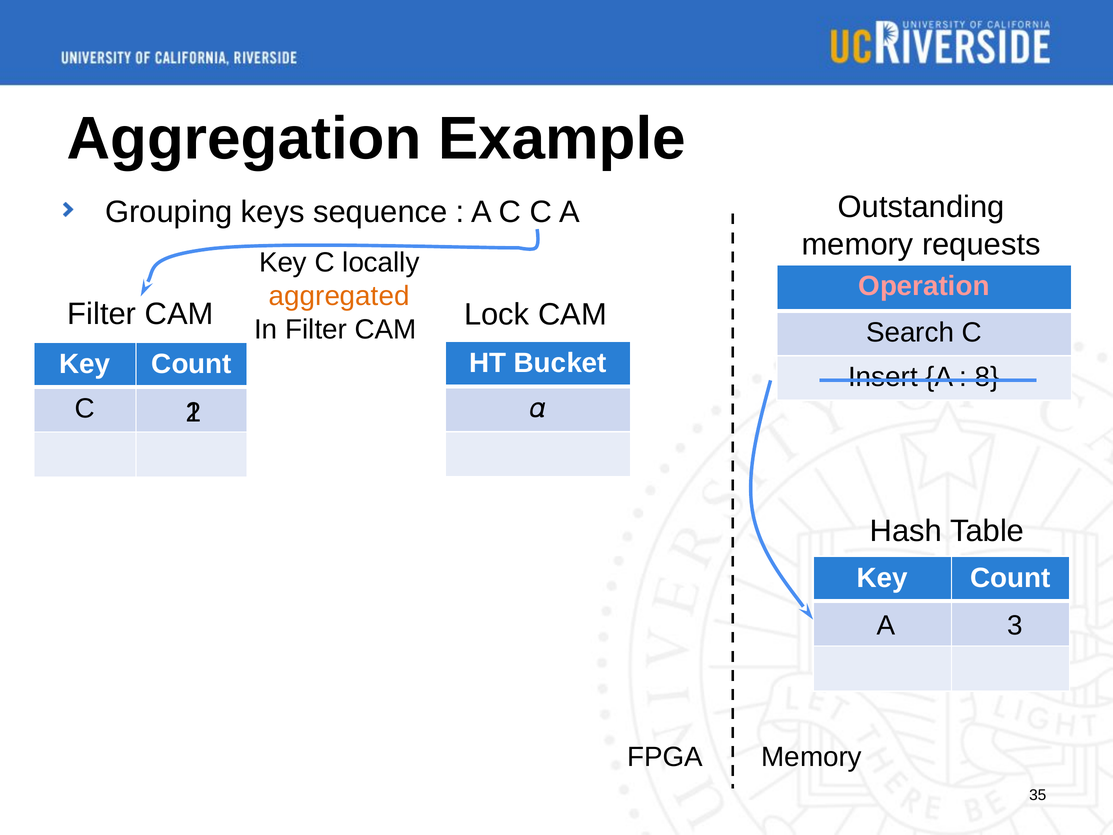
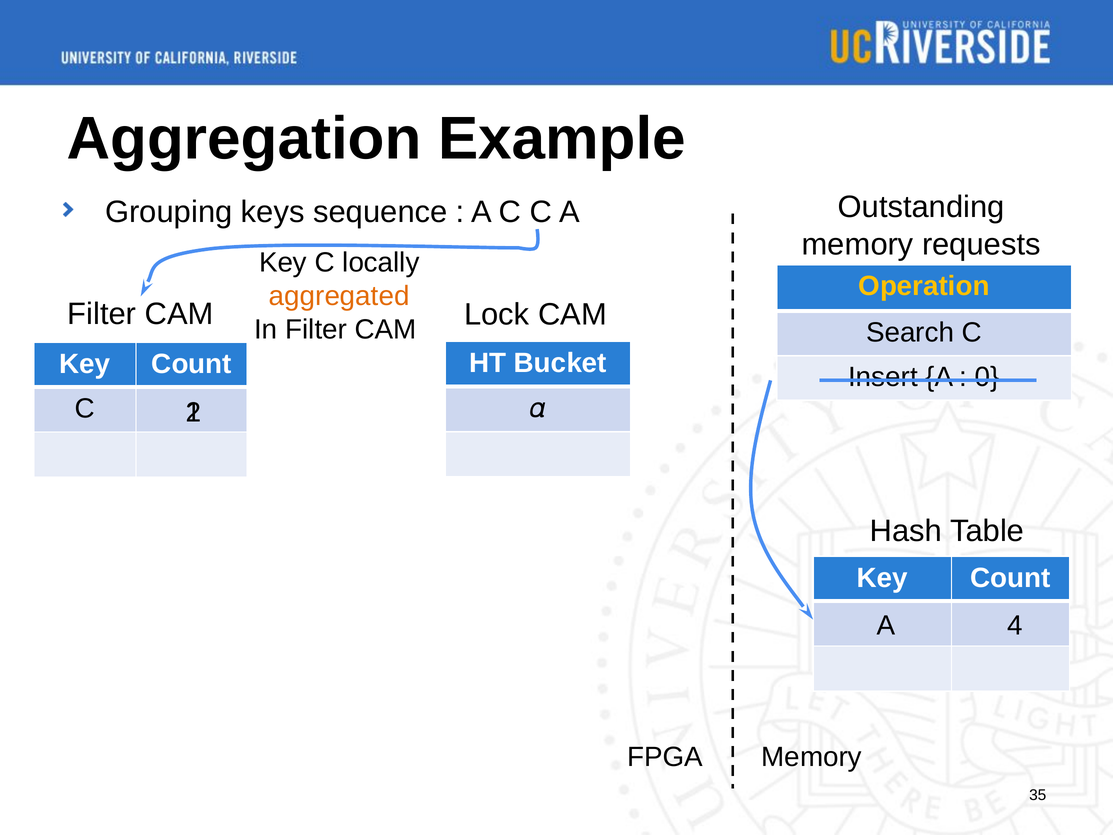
Operation colour: pink -> yellow
8: 8 -> 0
3: 3 -> 4
